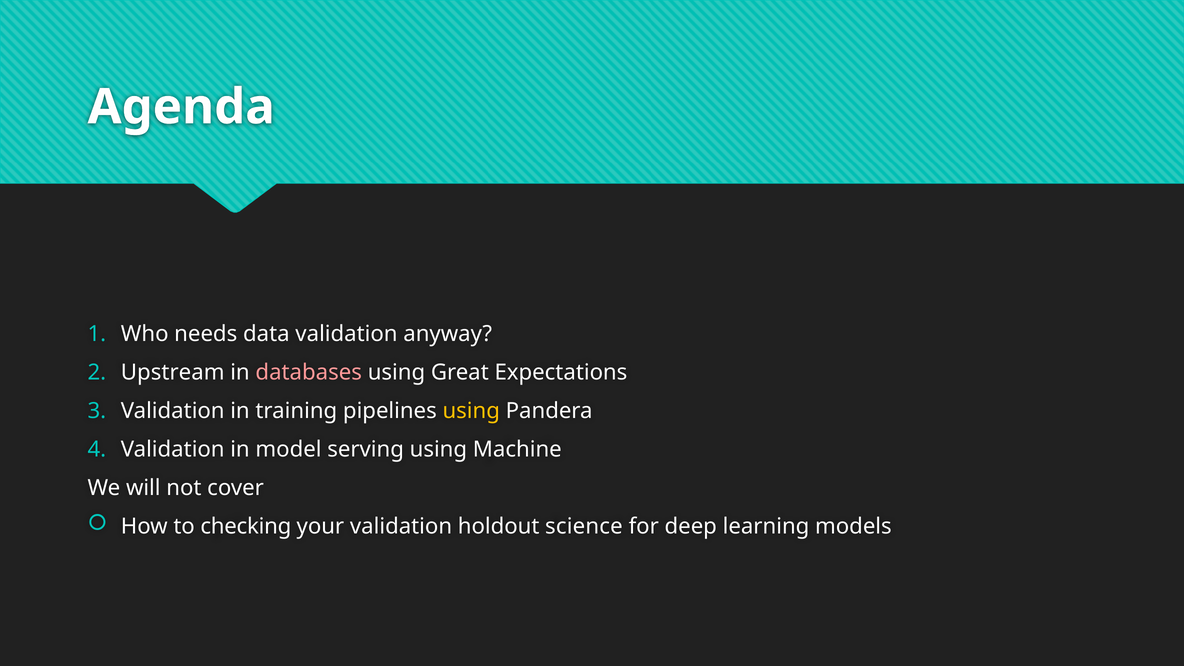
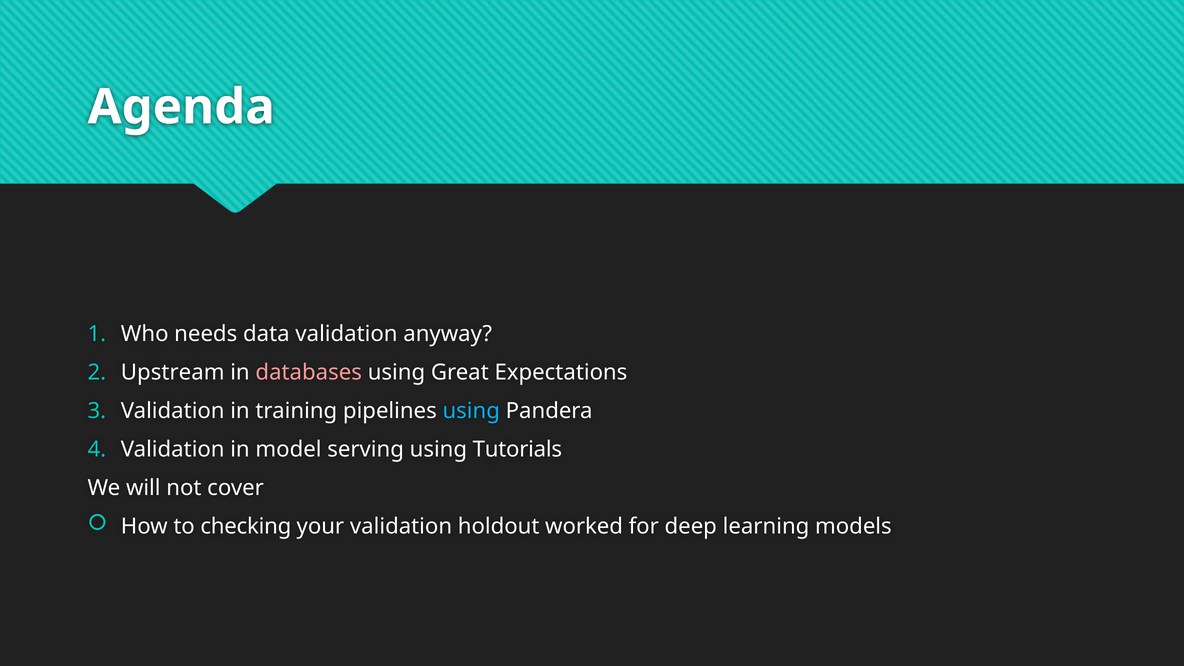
using at (471, 411) colour: yellow -> light blue
Machine: Machine -> Tutorials
science: science -> worked
